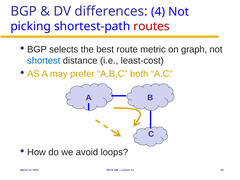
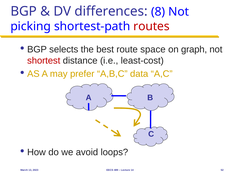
4: 4 -> 8
metric: metric -> space
shortest colour: blue -> red
both: both -> data
